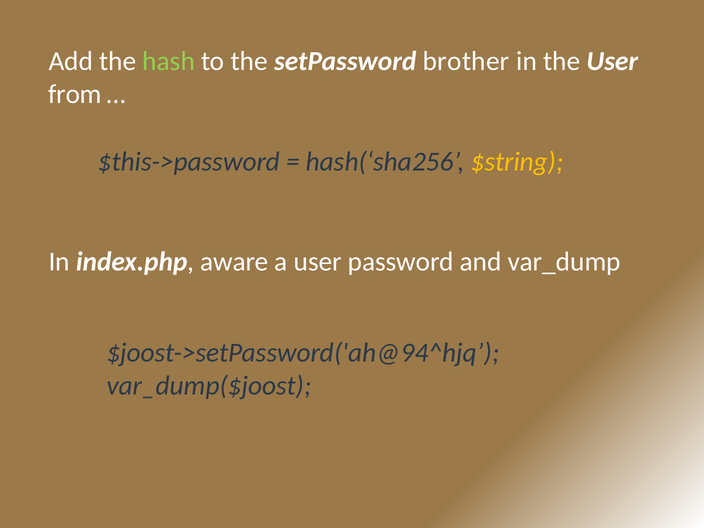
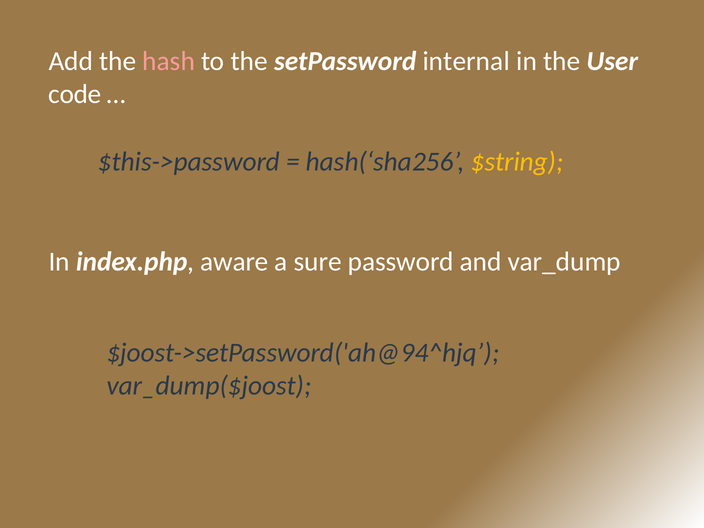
hash colour: light green -> pink
brother: brother -> internal
from: from -> code
a user: user -> sure
